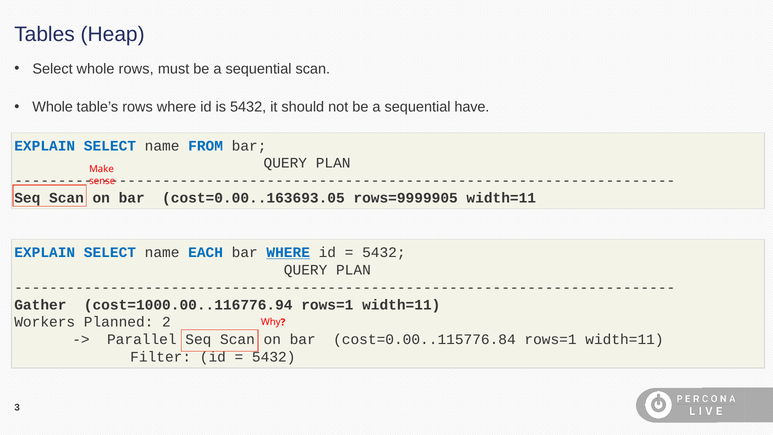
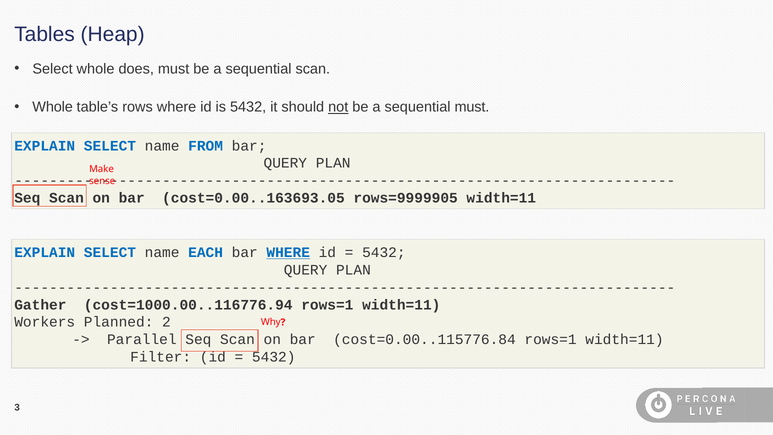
whole rows: rows -> does
not underline: none -> present
sequential have: have -> must
